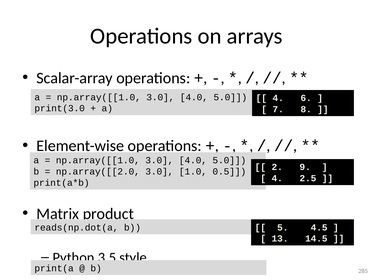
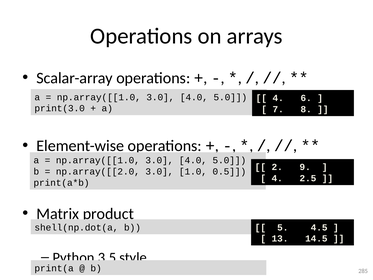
reads(np.dot(a: reads(np.dot(a -> shell(np.dot(a
